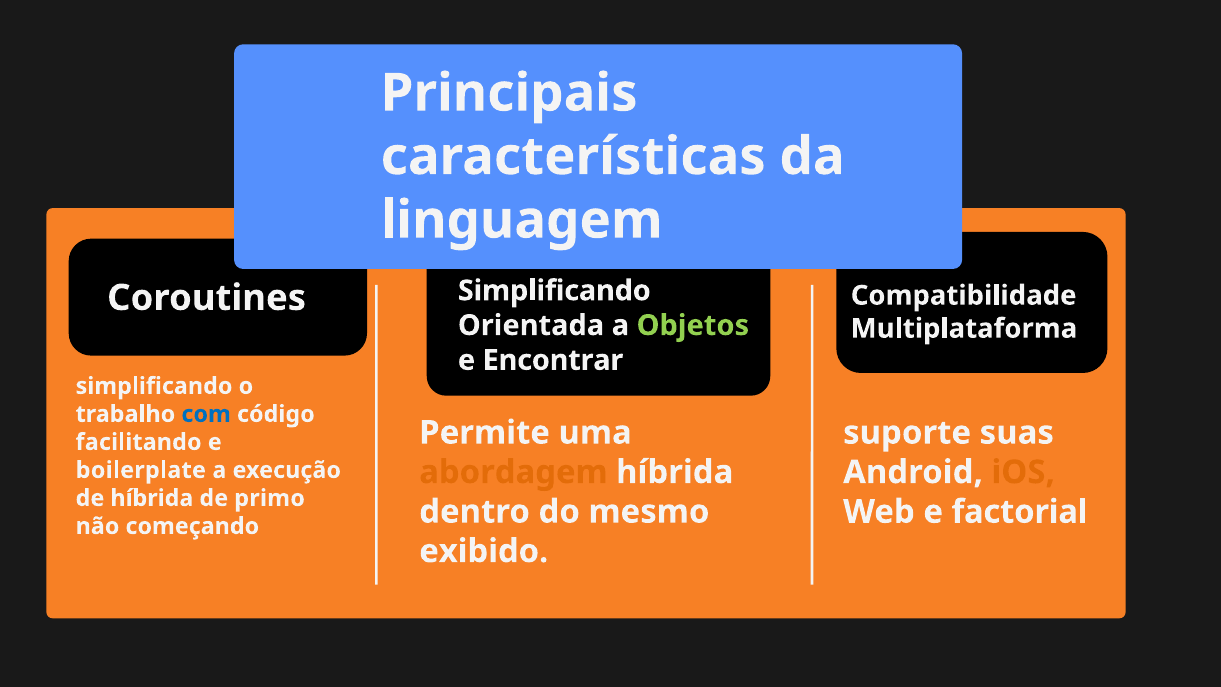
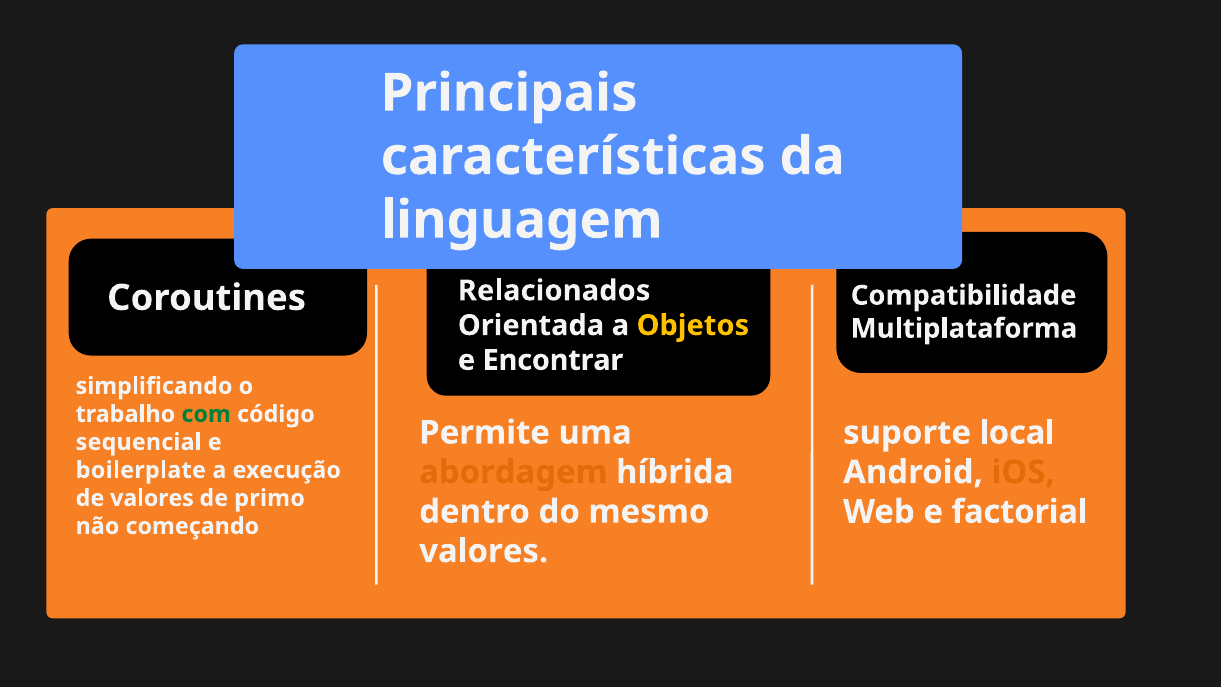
Simplificando at (554, 291): Simplificando -> Relacionados
Objetos colour: light green -> yellow
com colour: blue -> green
suas: suas -> local
facilitando: facilitando -> sequencial
de híbrida: híbrida -> valores
exibido at (484, 551): exibido -> valores
